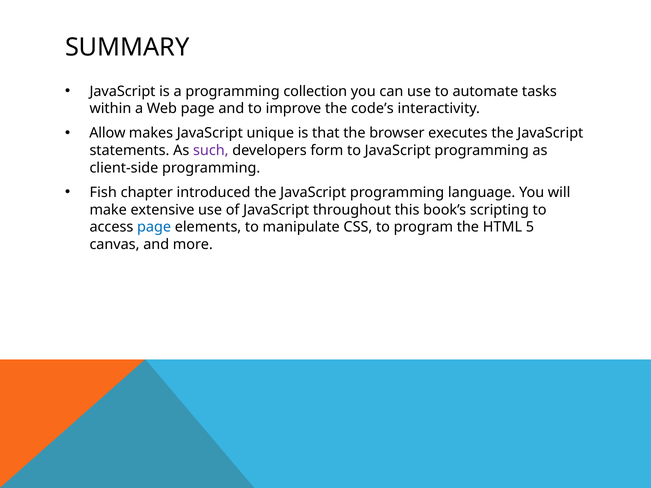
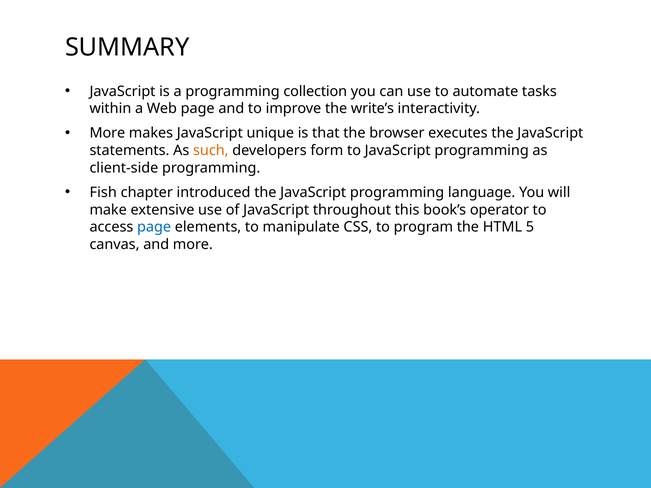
code’s: code’s -> write’s
Allow at (107, 133): Allow -> More
such colour: purple -> orange
scripting: scripting -> operator
